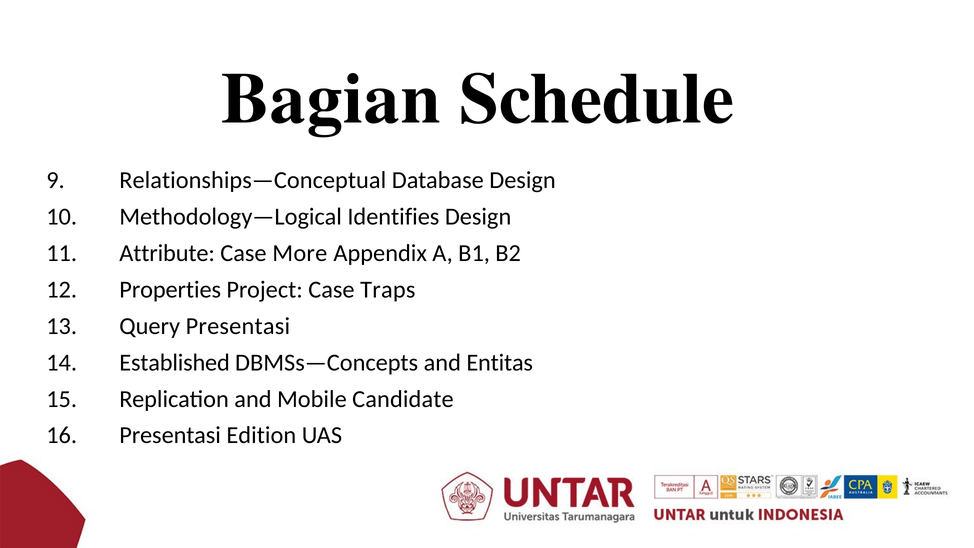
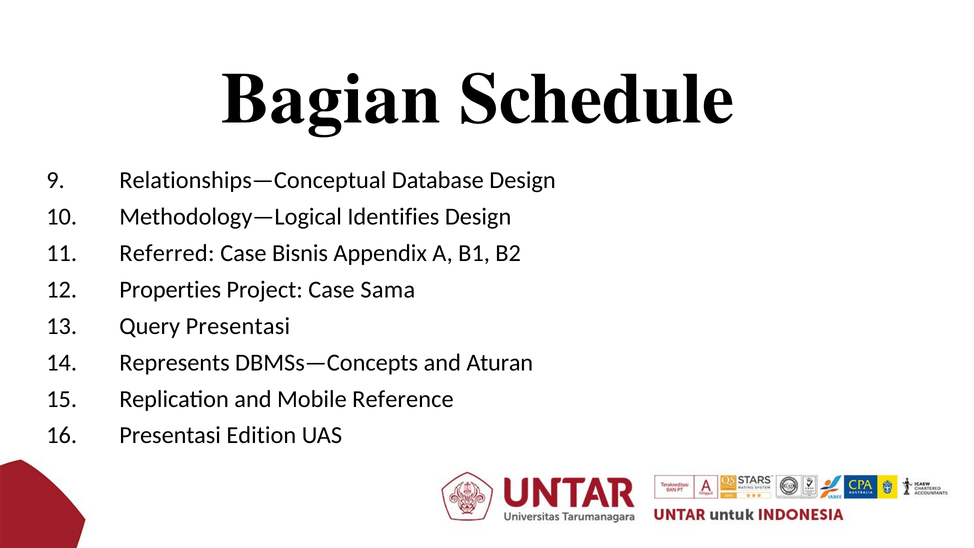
Attribute: Attribute -> Referred
More: More -> Bisnis
Traps: Traps -> Sama
Established: Established -> Represents
Entitas: Entitas -> Aturan
Candidate: Candidate -> Reference
